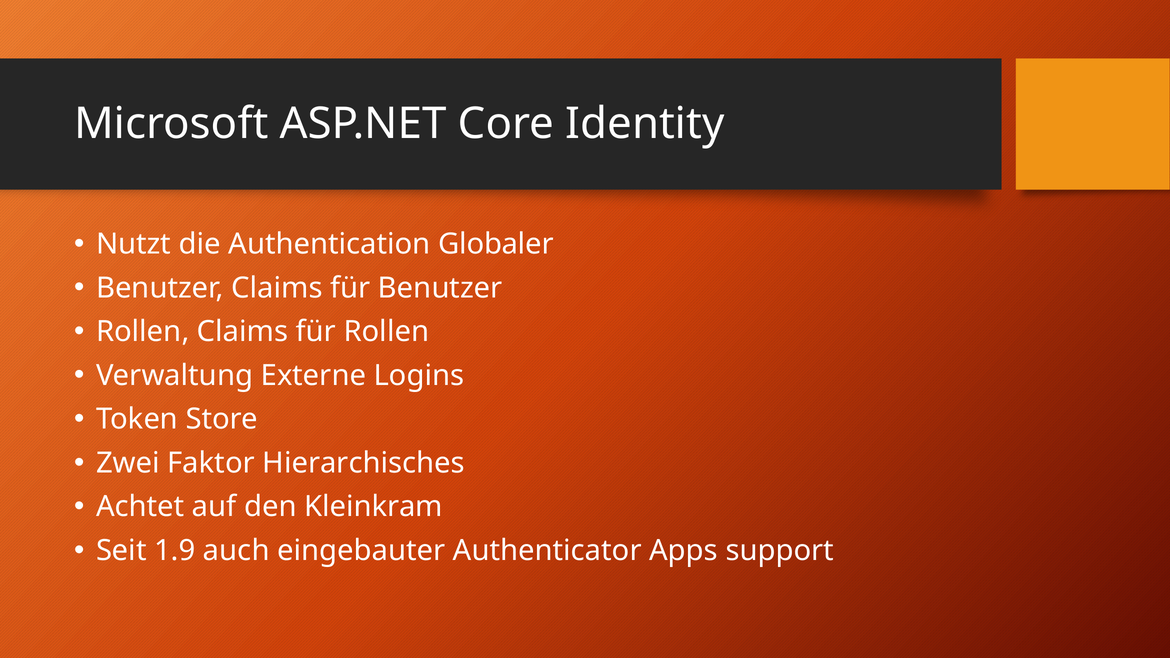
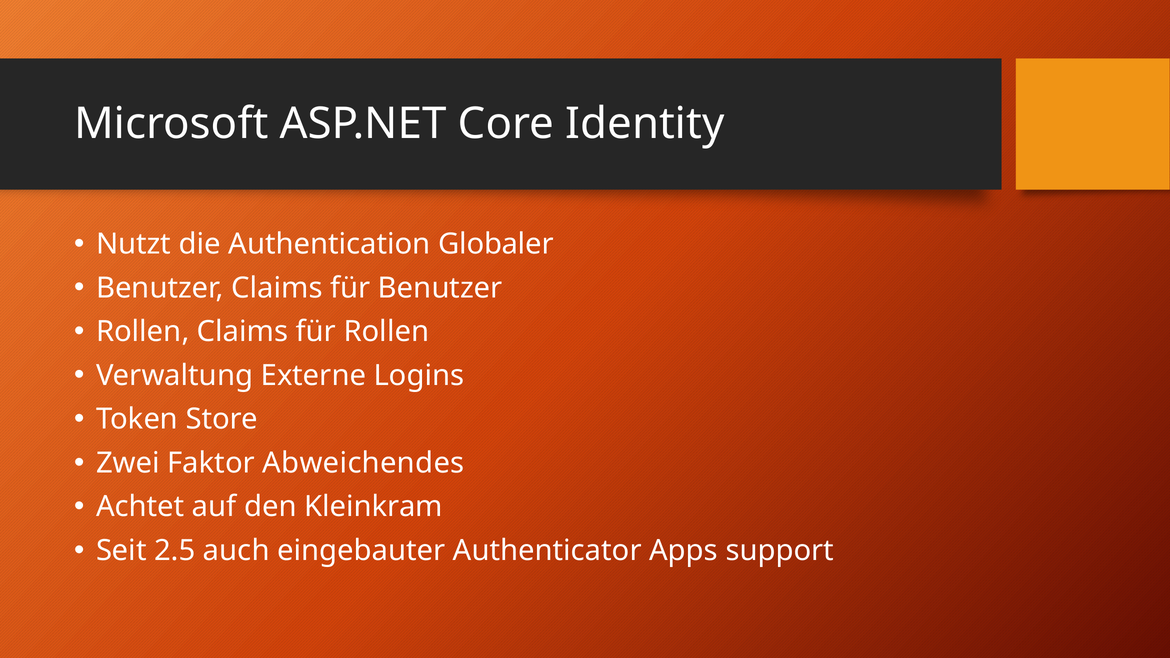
Hierarchisches: Hierarchisches -> Abweichendes
1.9: 1.9 -> 2.5
